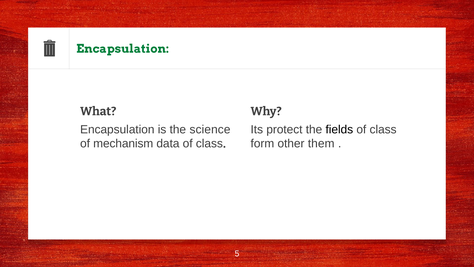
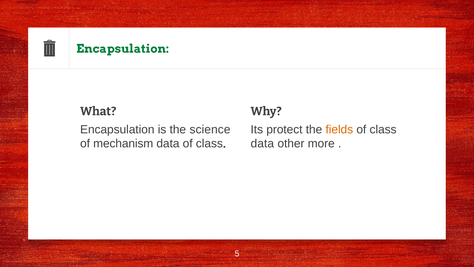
fields colour: black -> orange
form at (262, 144): form -> data
them: them -> more
